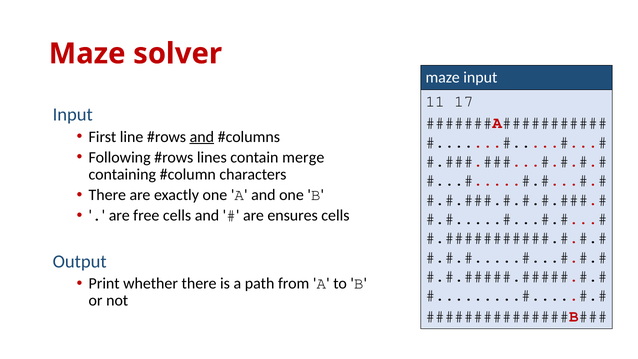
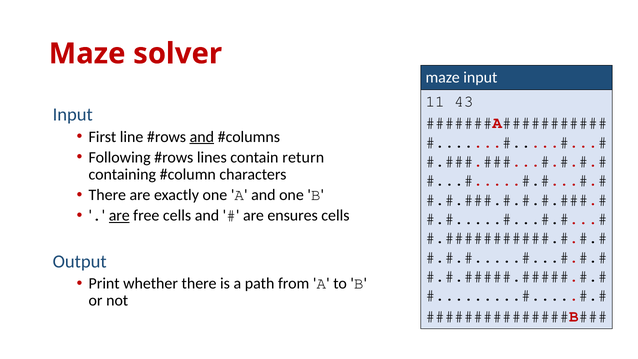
17: 17 -> 43
merge: merge -> return
are at (119, 216) underline: none -> present
